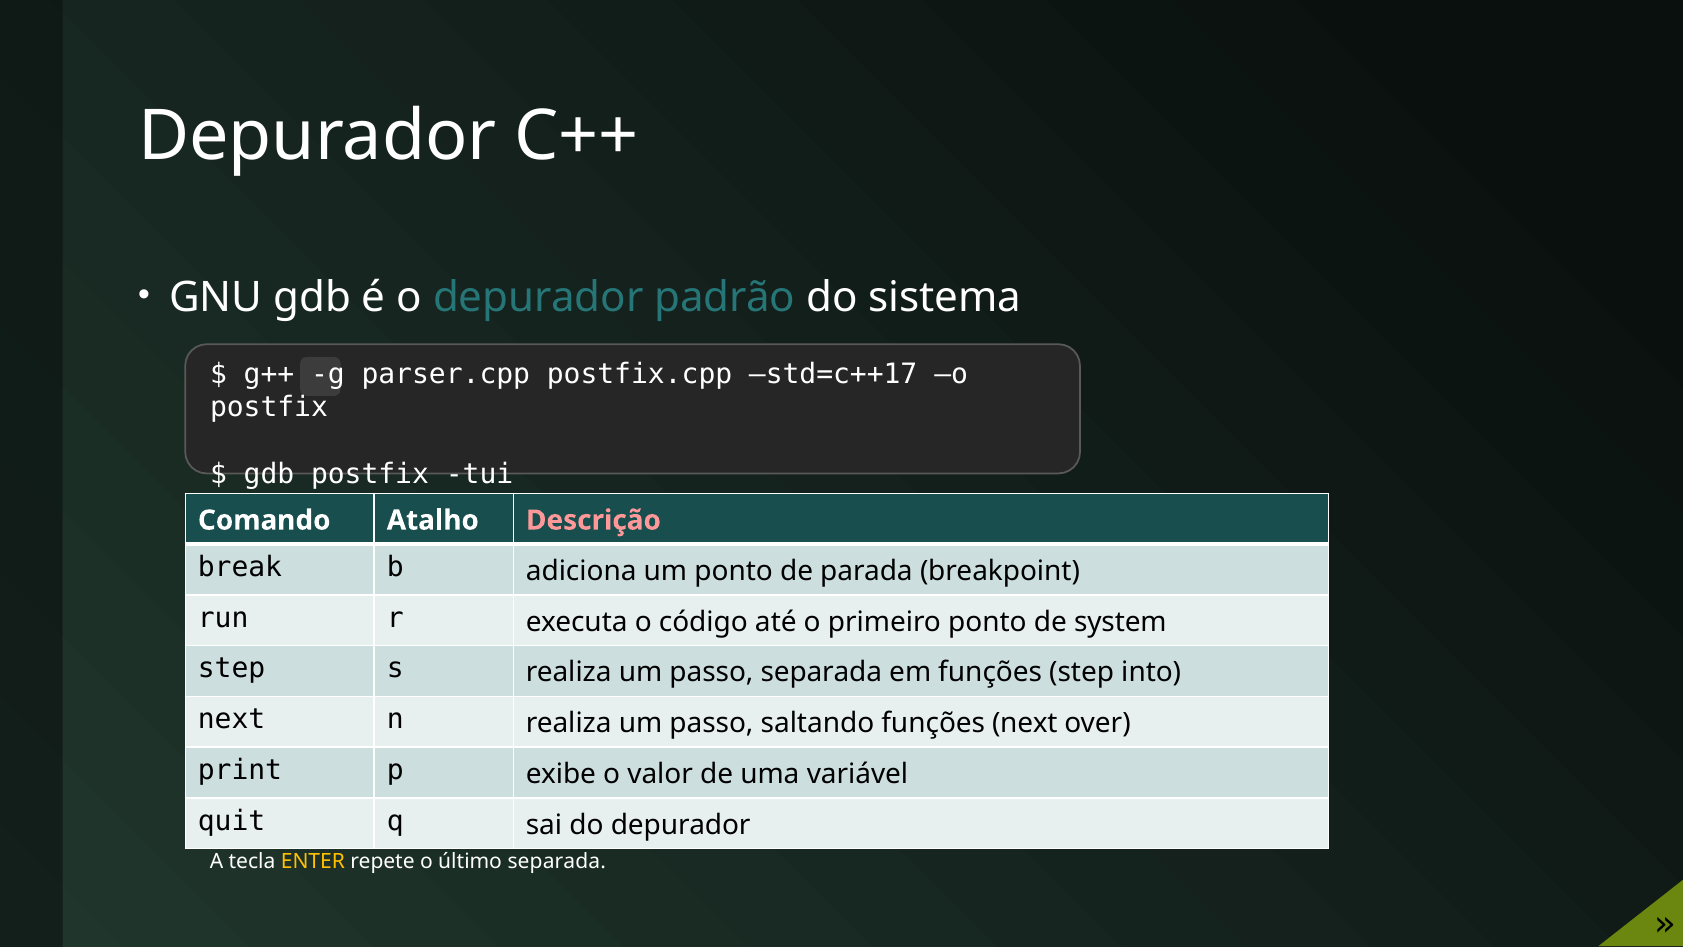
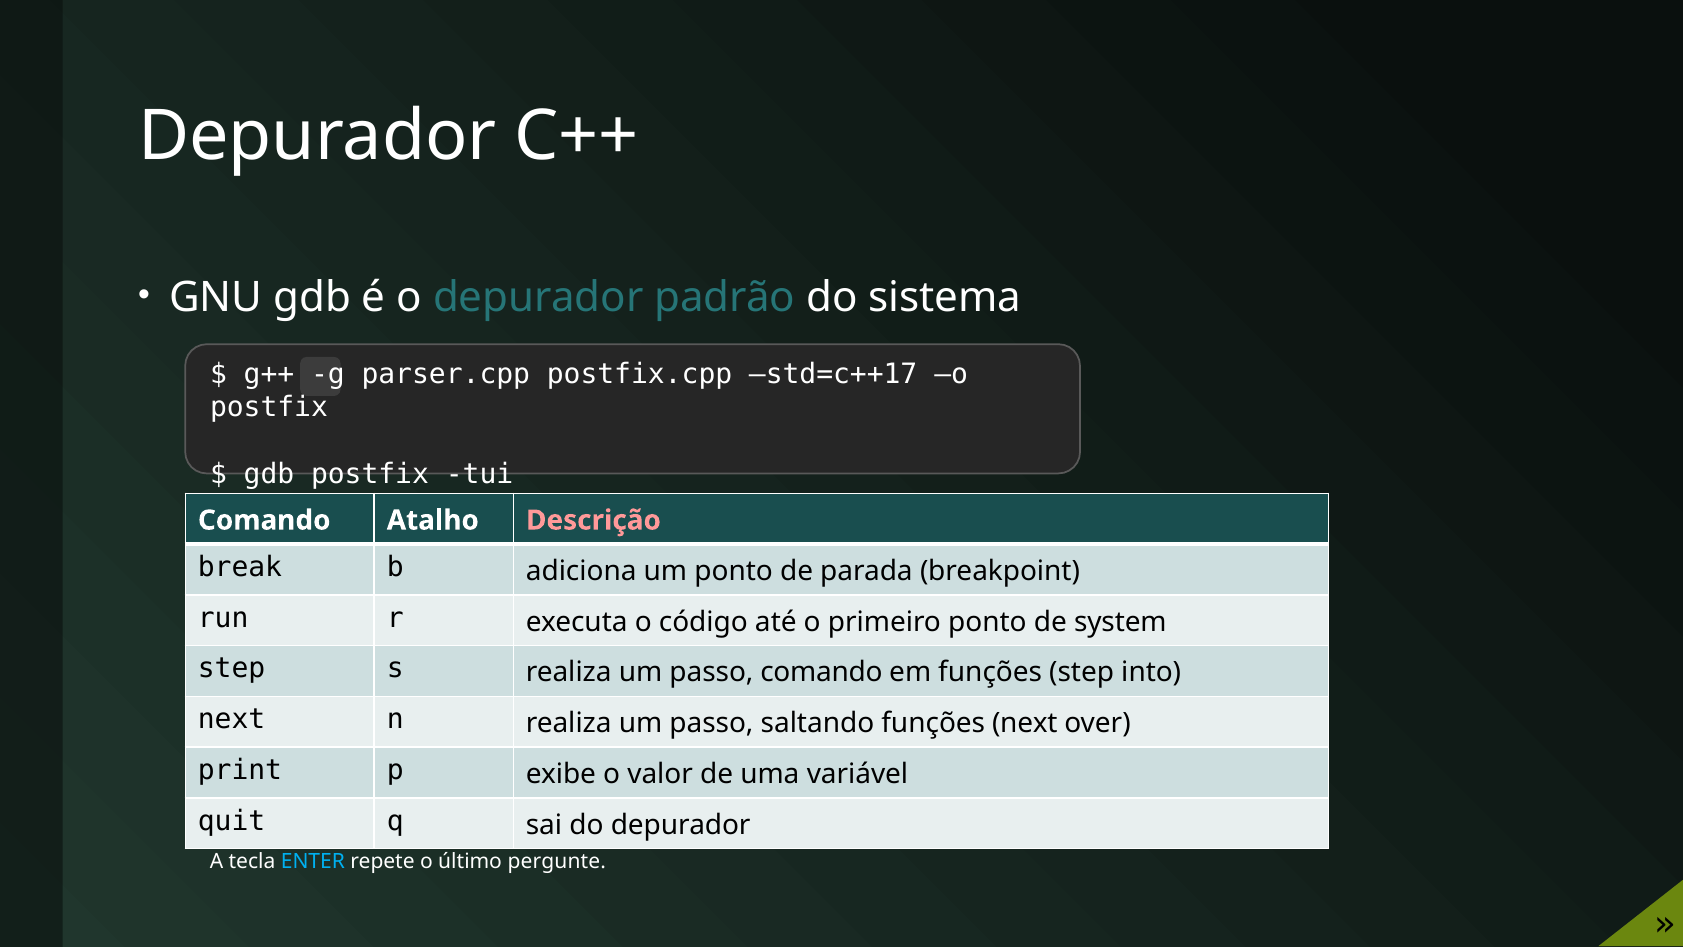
passo separada: separada -> comando
ENTER colour: yellow -> light blue
último separada: separada -> pergunte
